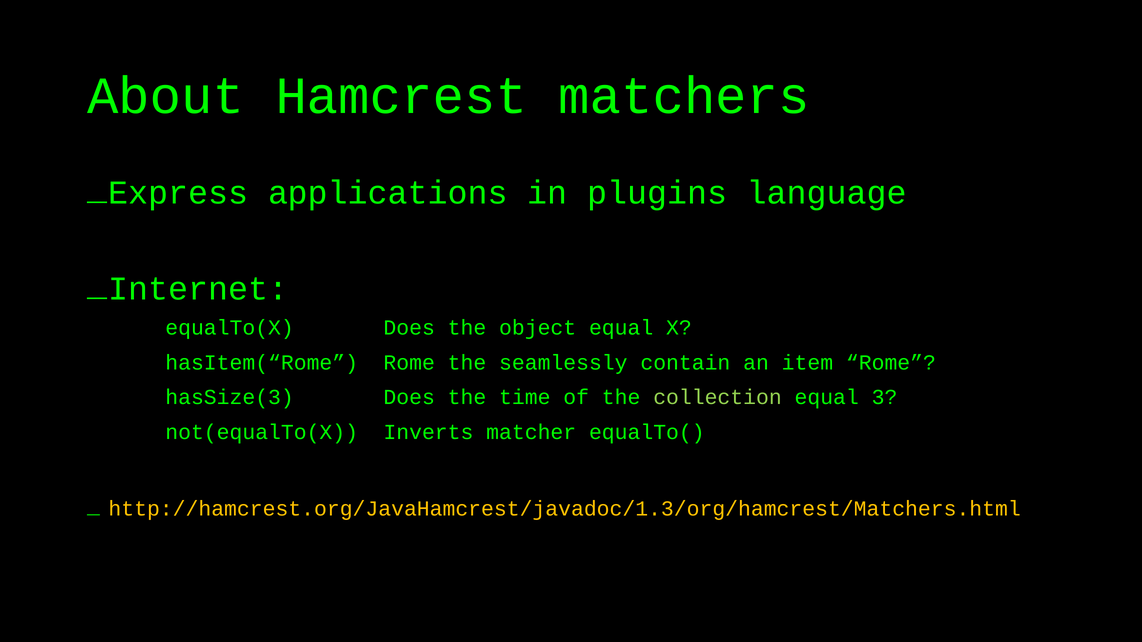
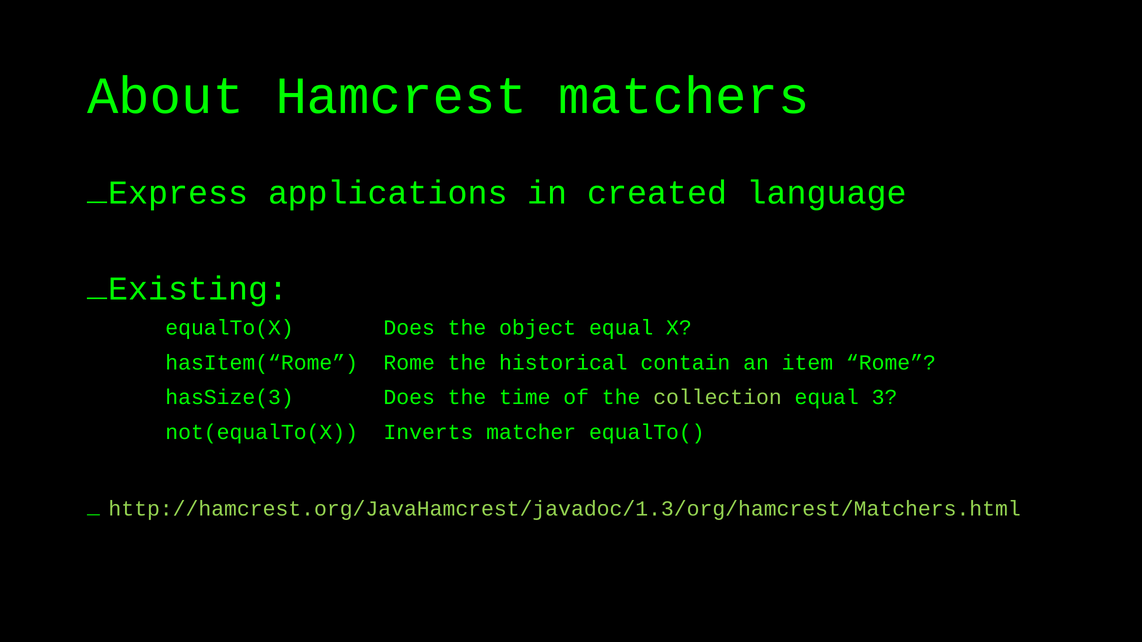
plugins: plugins -> created
Internet: Internet -> Existing
seamlessly: seamlessly -> historical
http://hamcrest.org/JavaHamcrest/javadoc/1.3/org/hamcrest/Matchers.html colour: yellow -> light green
